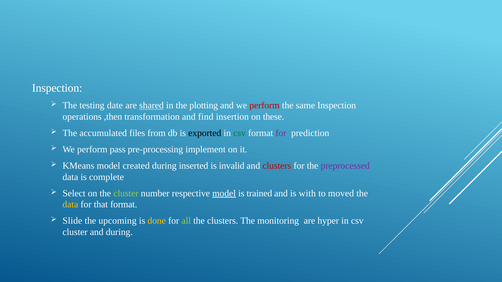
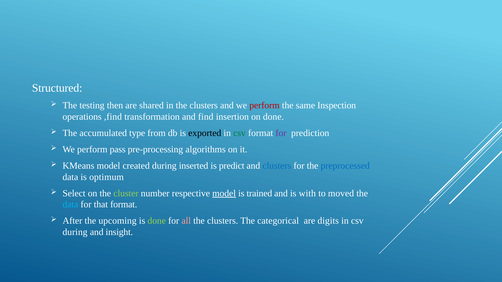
Inspection at (57, 88): Inspection -> Structured
date: date -> then
shared underline: present -> none
in the plotting: plotting -> clusters
,then: ,then -> ,find
on these: these -> done
files: files -> type
implement: implement -> algorithms
invalid: invalid -> predict
clusters at (277, 166) colour: red -> blue
preprocessed colour: purple -> blue
complete: complete -> optimum
data at (70, 205) colour: yellow -> light blue
Slide: Slide -> After
done at (157, 221) colour: yellow -> light green
all colour: light green -> pink
monitoring: monitoring -> categorical
hyper: hyper -> digits
cluster at (75, 232): cluster -> during
and during: during -> insight
